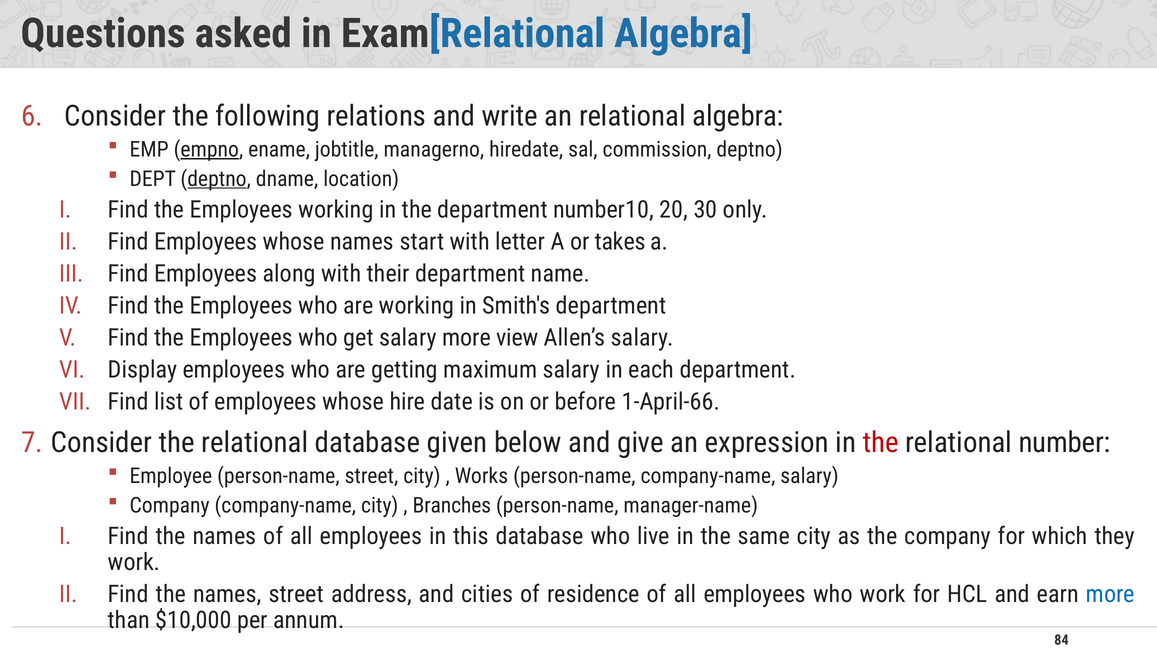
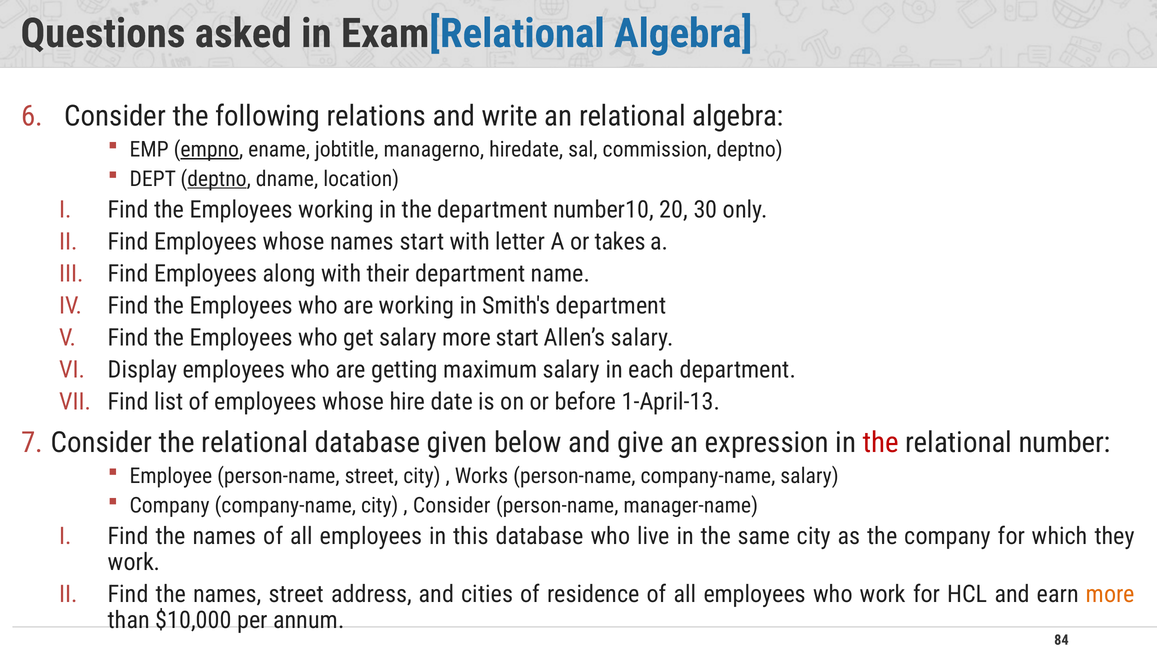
more view: view -> start
1-April-66: 1-April-66 -> 1-April-13
Branches at (452, 505): Branches -> Consider
more at (1110, 594) colour: blue -> orange
